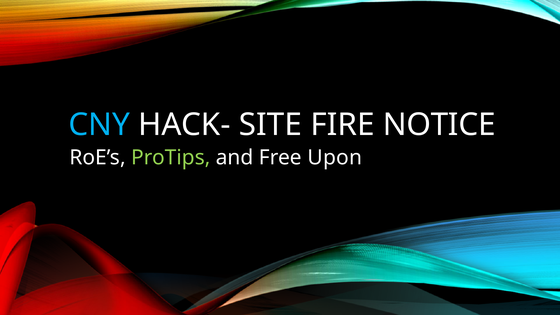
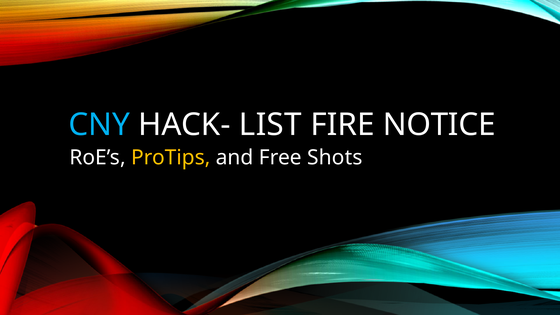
SITE: SITE -> LIST
ProTips colour: light green -> yellow
Upon: Upon -> Shots
